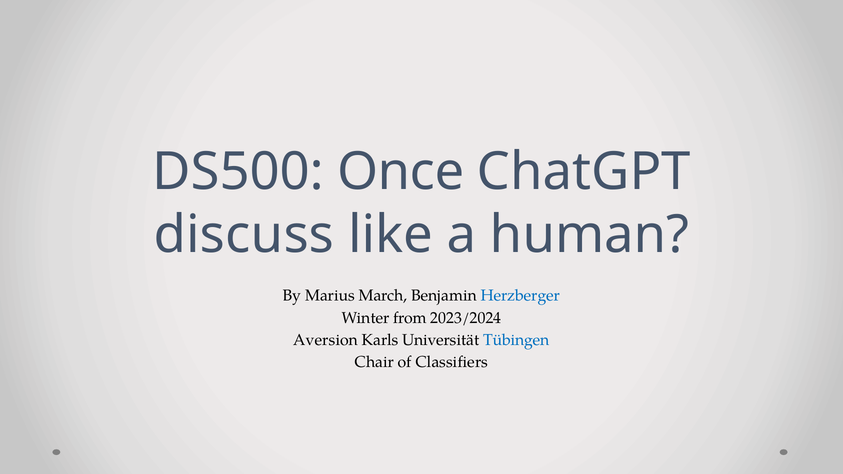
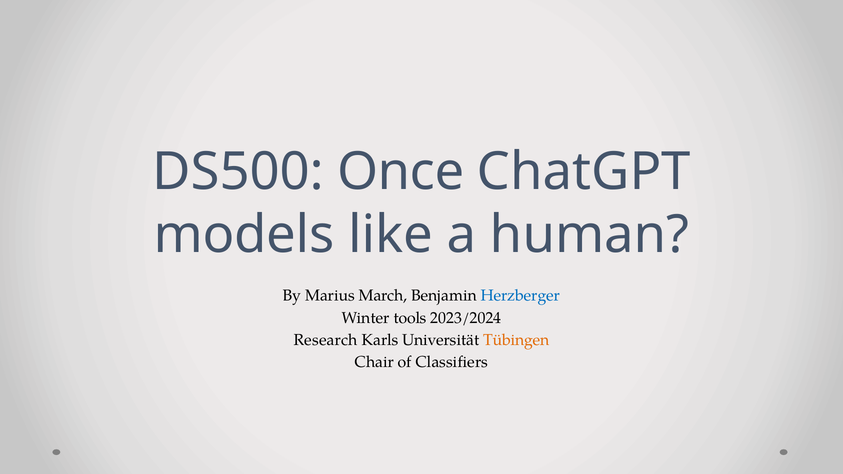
discuss: discuss -> models
from: from -> tools
Aversion: Aversion -> Research
Tübingen colour: blue -> orange
